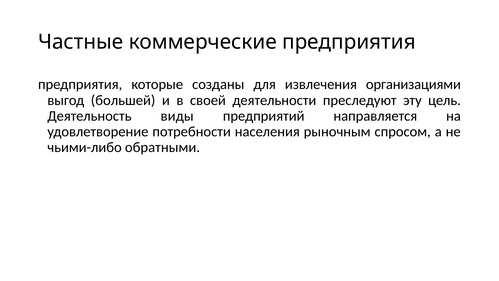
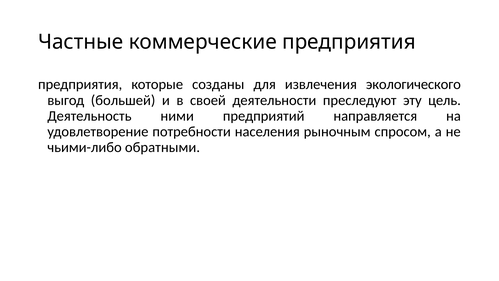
организациями: организациями -> экологического
виды: виды -> ними
